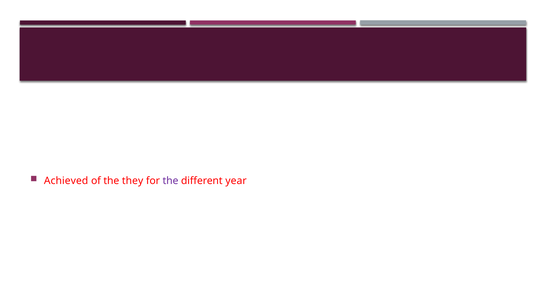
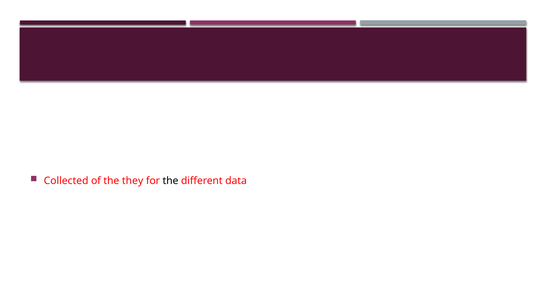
Achieved: Achieved -> Collected
the at (171, 181) colour: purple -> black
year: year -> data
